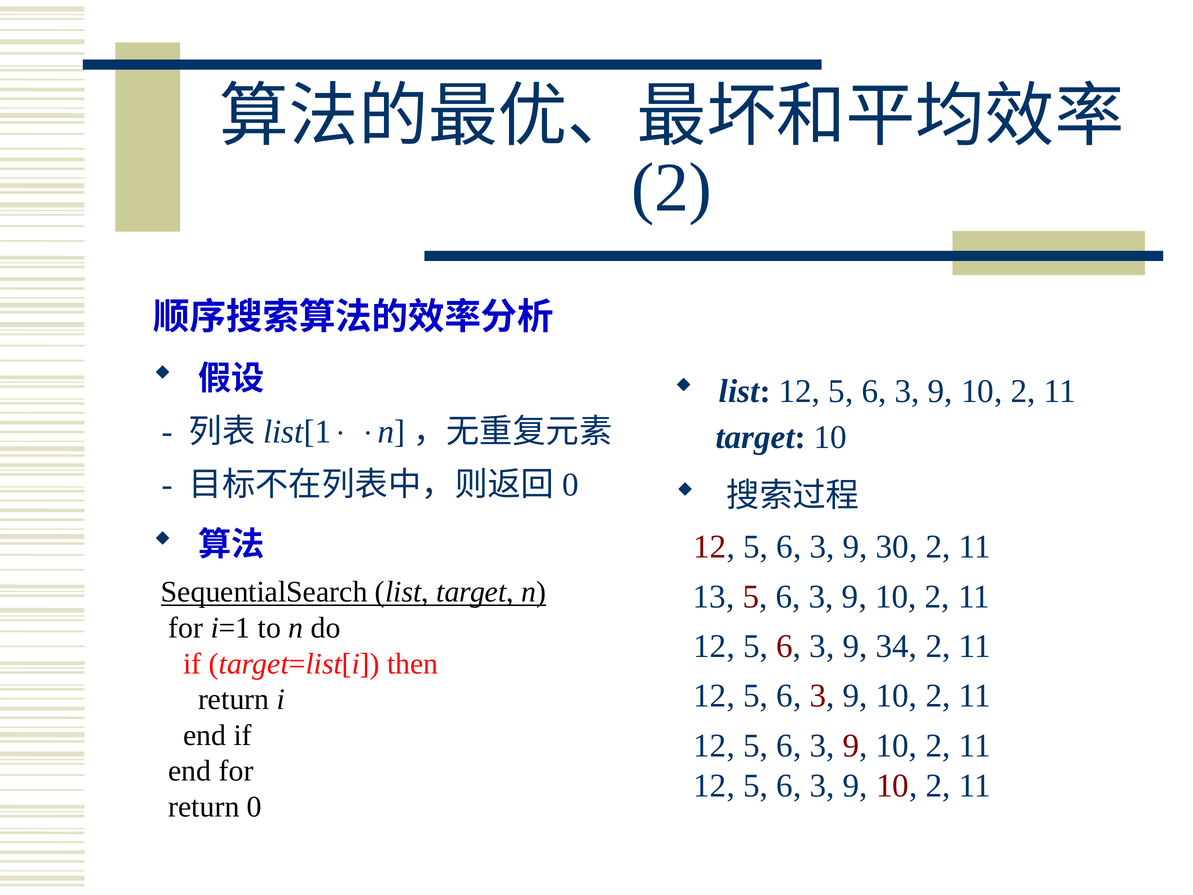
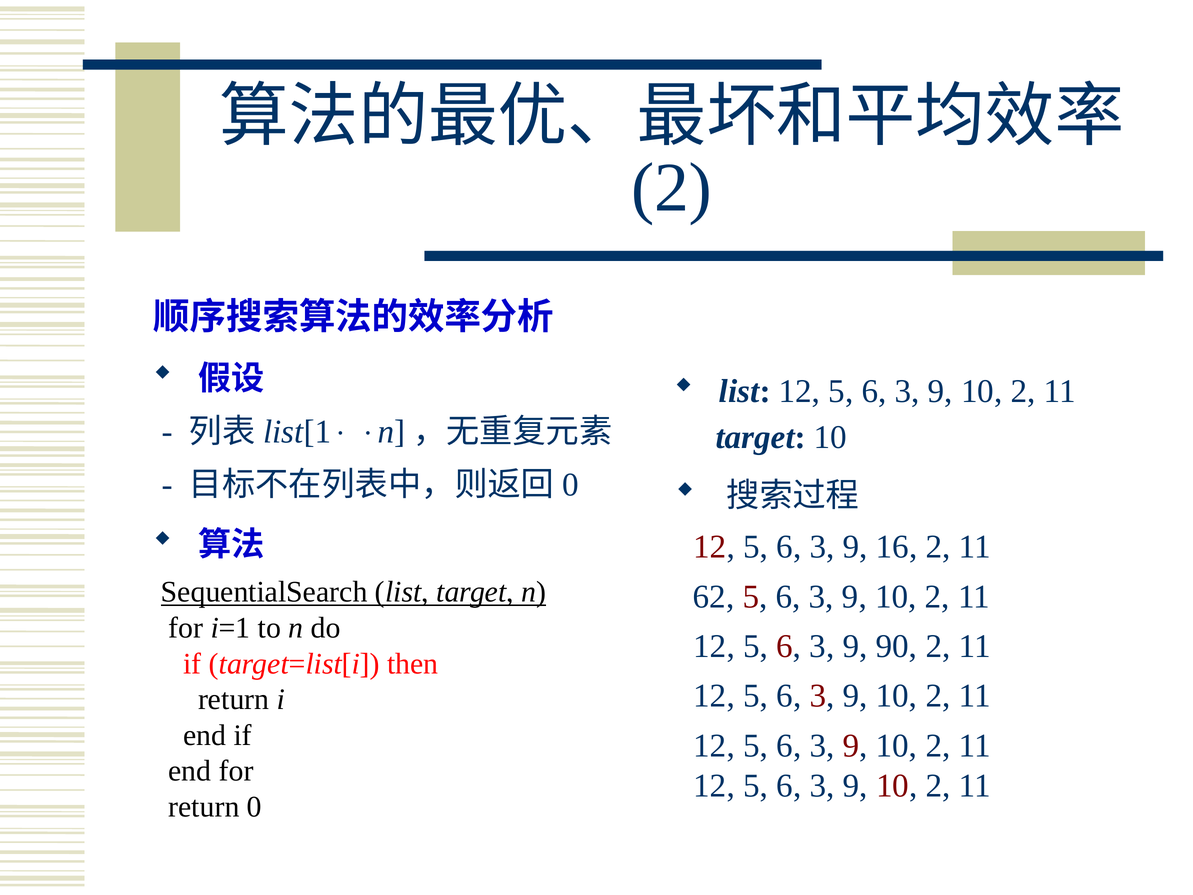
30: 30 -> 16
13: 13 -> 62
34: 34 -> 90
